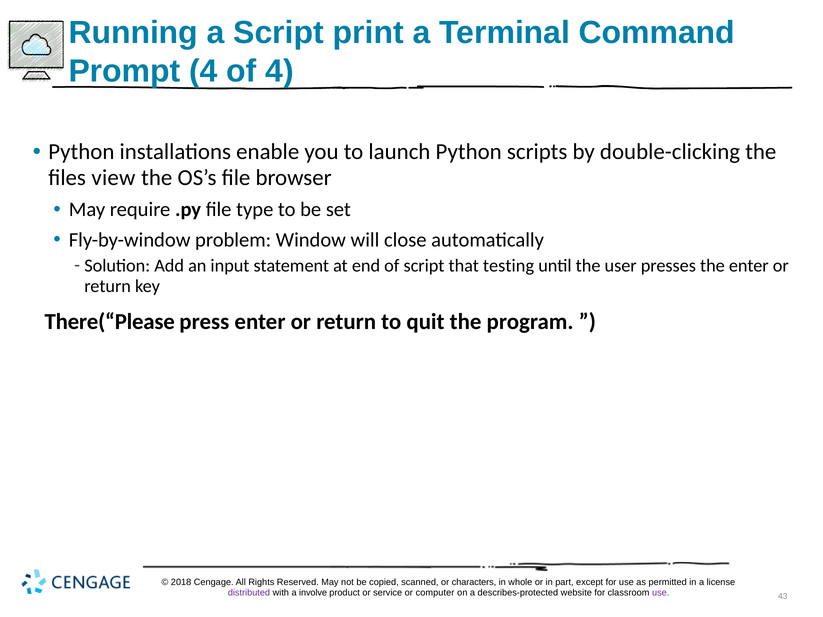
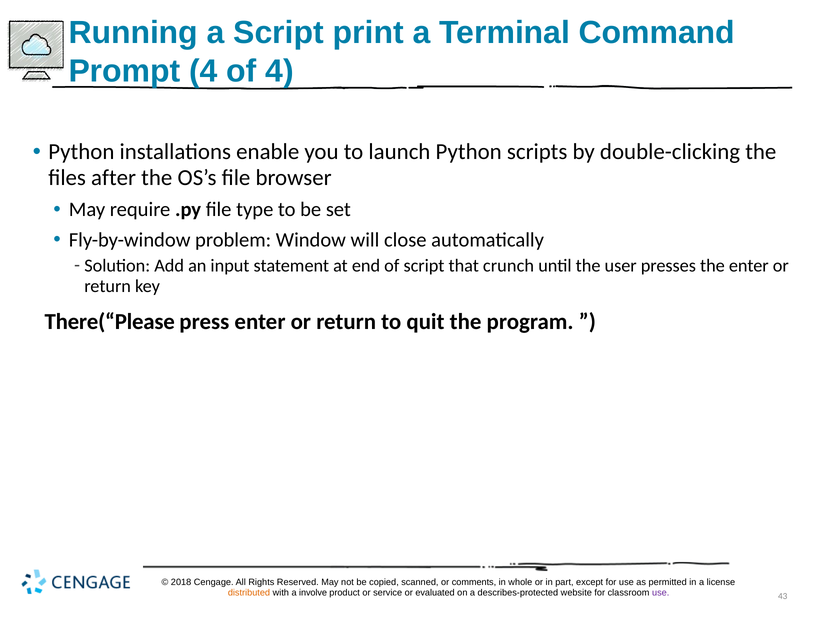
view: view -> after
testing: testing -> crunch
characters: characters -> comments
distributed colour: purple -> orange
computer: computer -> evaluated
